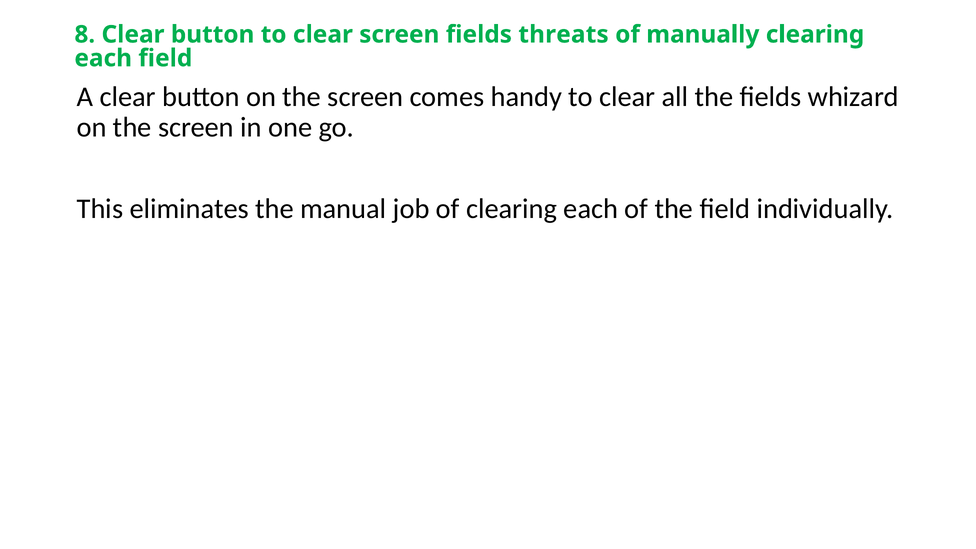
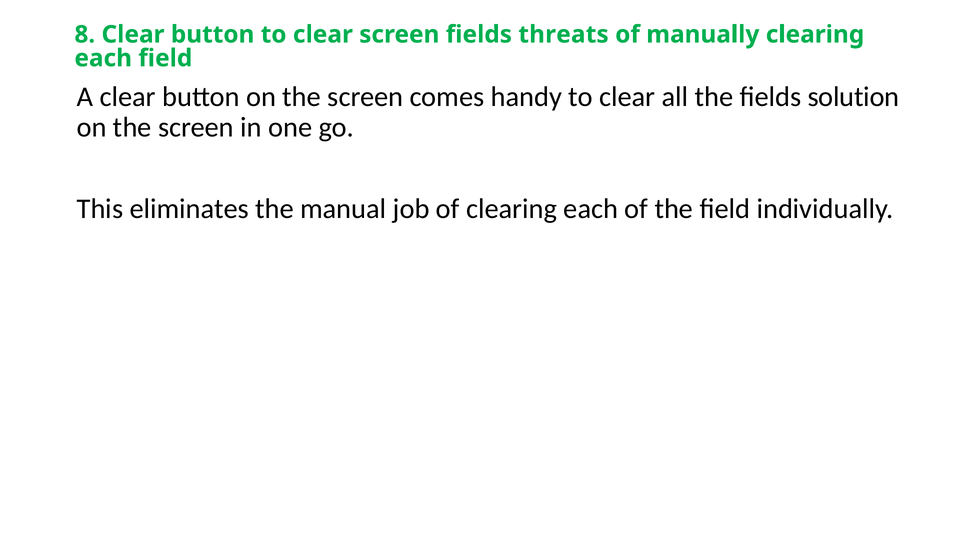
whizard: whizard -> solution
